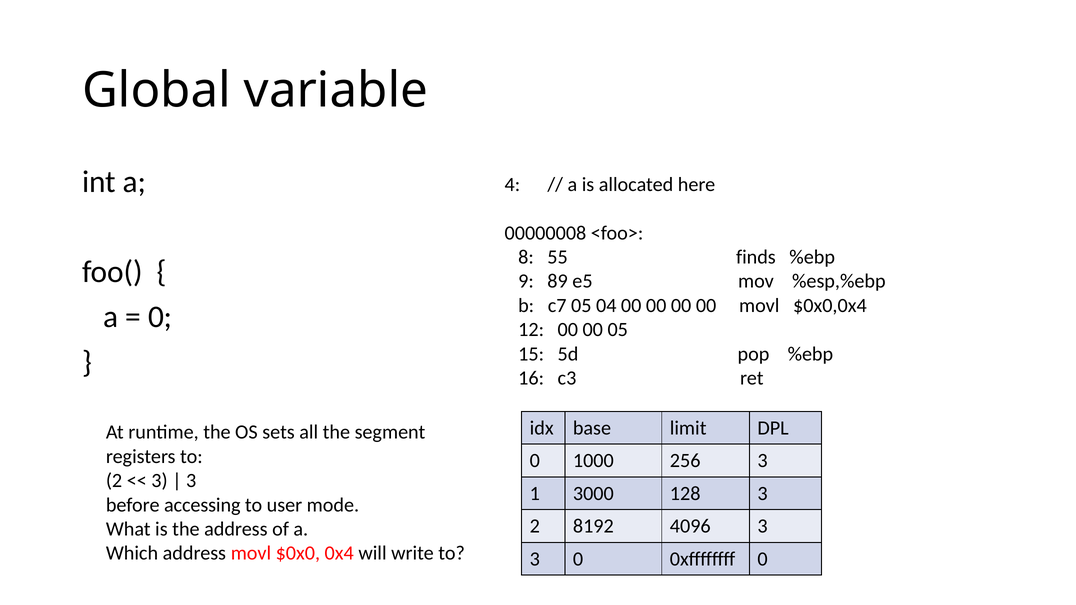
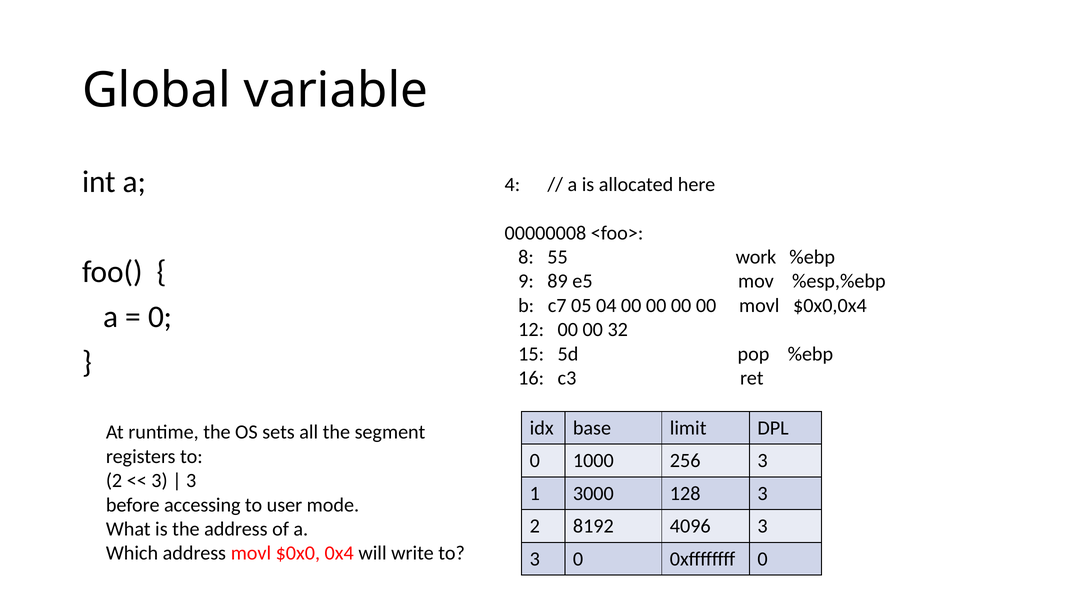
finds: finds -> work
00 05: 05 -> 32
